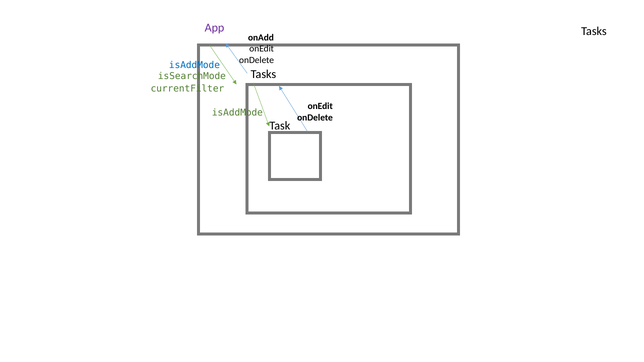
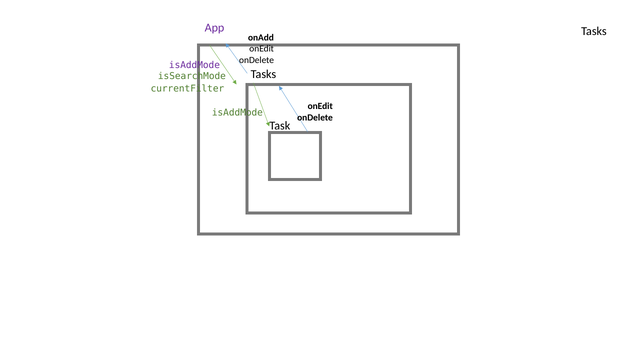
isAddMode at (194, 65) colour: blue -> purple
